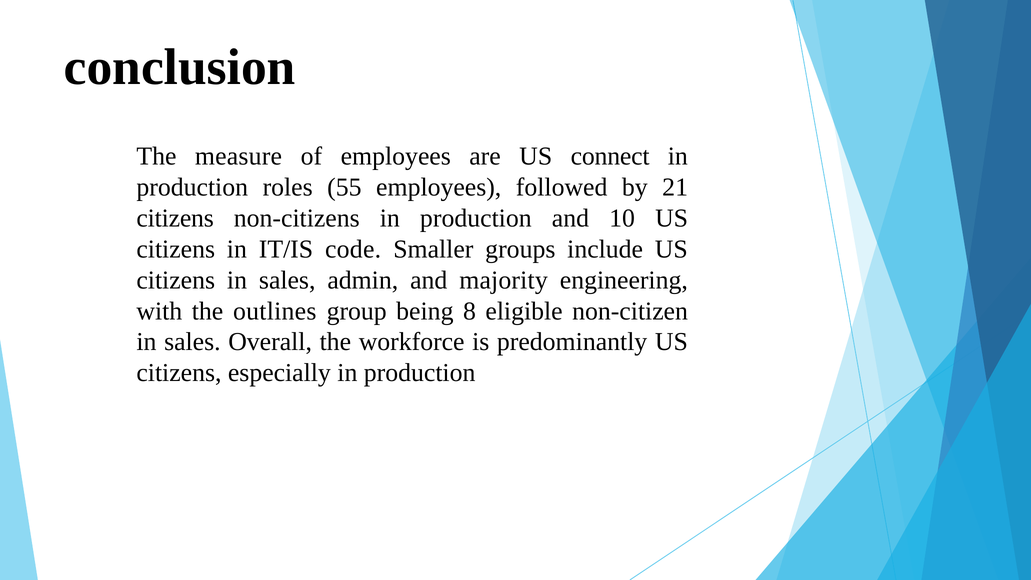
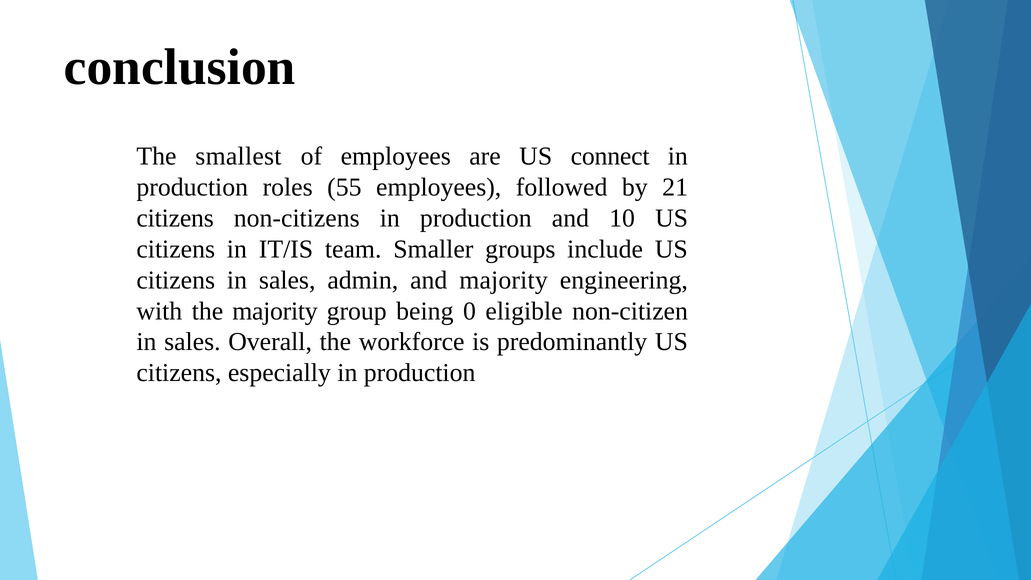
measure: measure -> smallest
code: code -> team
the outlines: outlines -> majority
8: 8 -> 0
